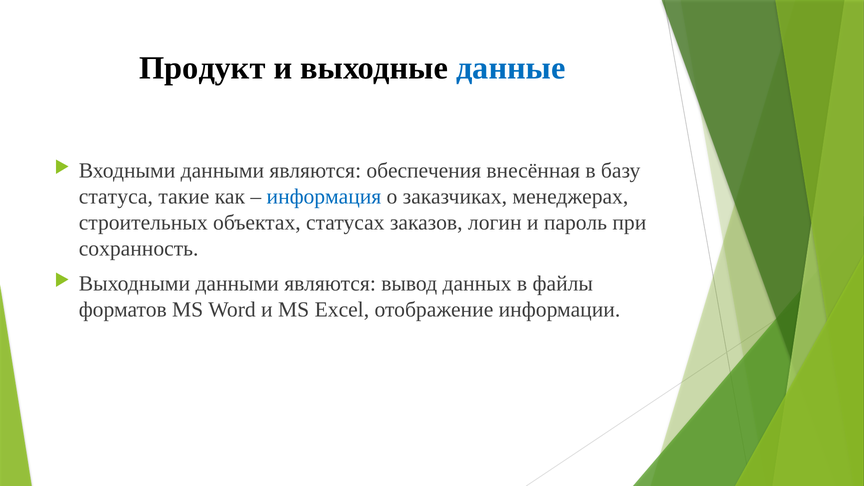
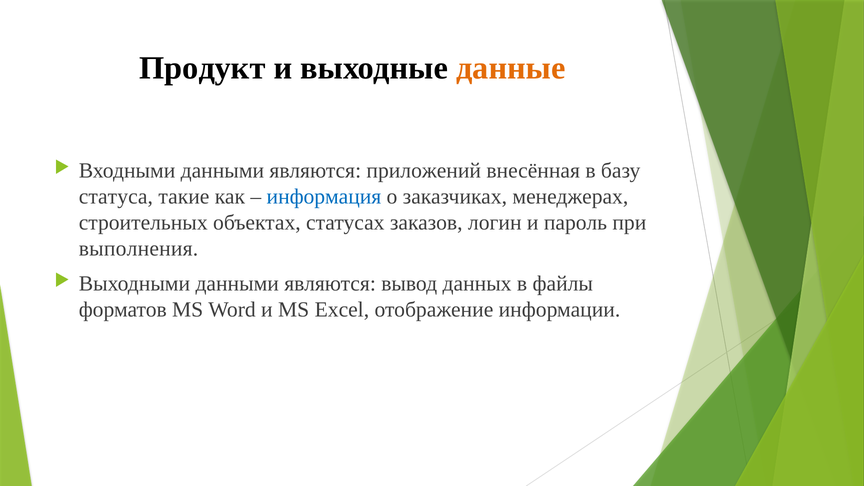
данные colour: blue -> orange
обеспечения: обеспечения -> приложений
сохранность: сохранность -> выполнения
